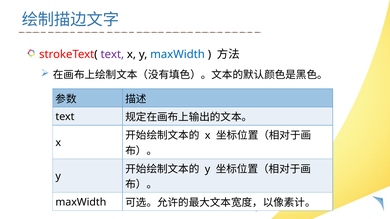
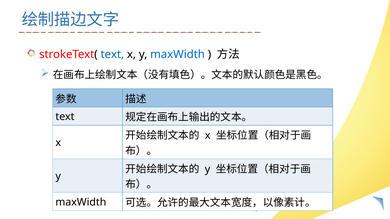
text at (112, 54) colour: purple -> blue
